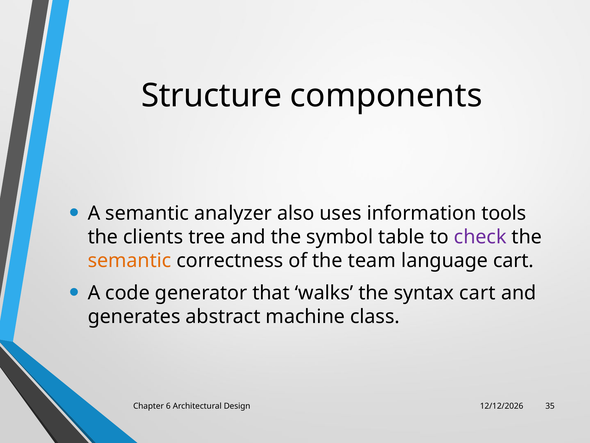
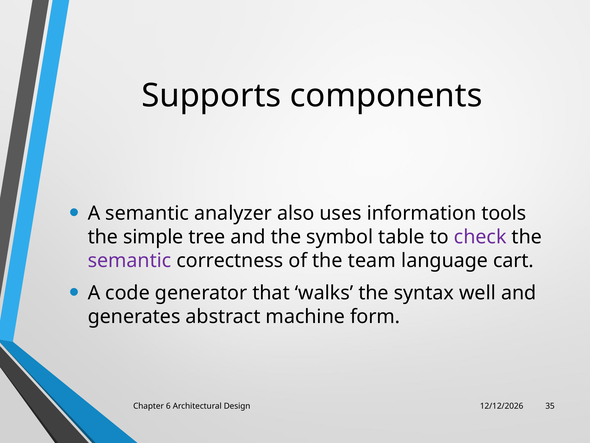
Structure: Structure -> Supports
clients: clients -> simple
semantic at (130, 260) colour: orange -> purple
syntax cart: cart -> well
class: class -> form
